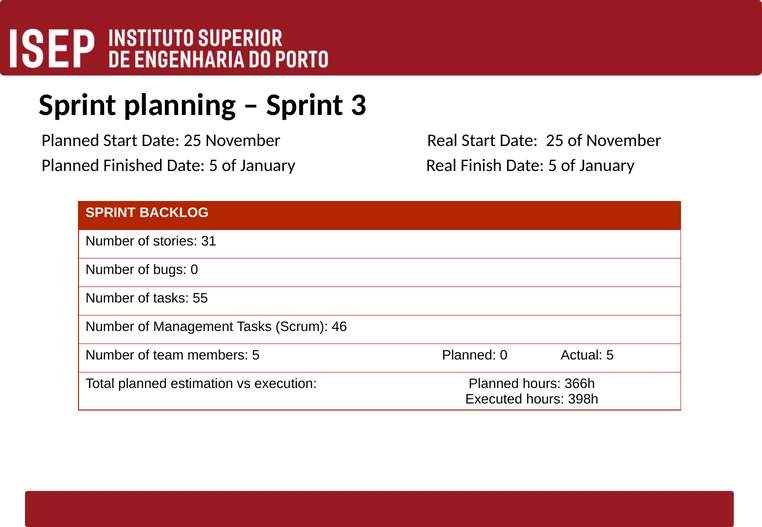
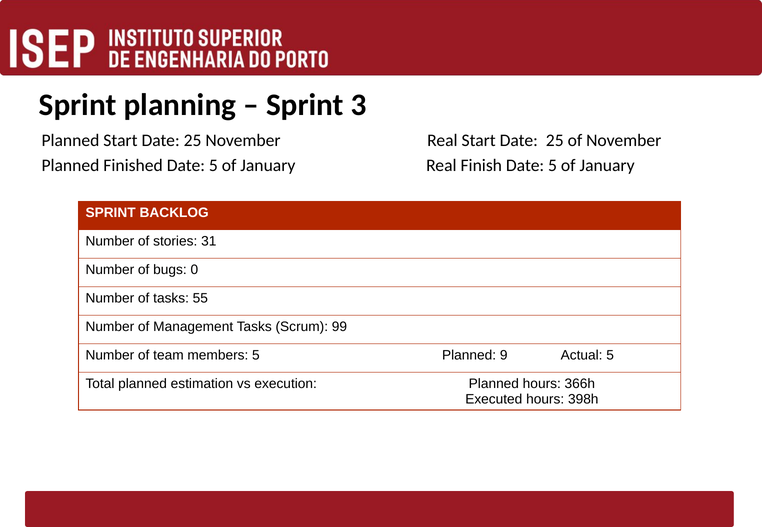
46: 46 -> 99
Planned 0: 0 -> 9
